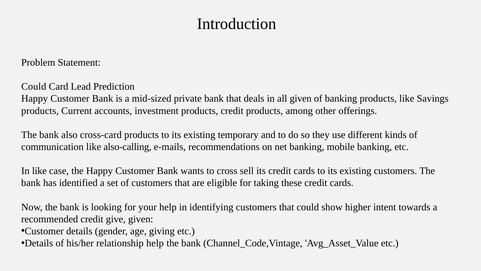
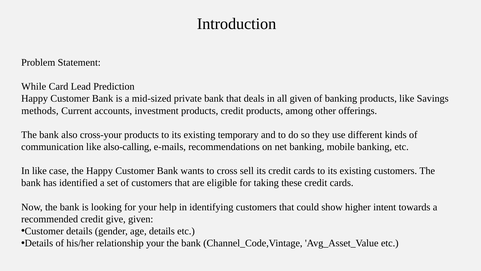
Could at (34, 86): Could -> While
products at (40, 111): products -> methods
cross-card: cross-card -> cross-your
age giving: giving -> details
relationship help: help -> your
